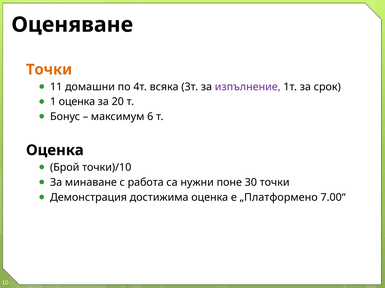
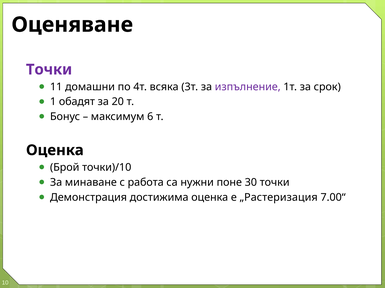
Точки at (49, 70) colour: orange -> purple
1 оценка: оценка -> обадят
„Платформено: „Платформено -> „Растеризация
